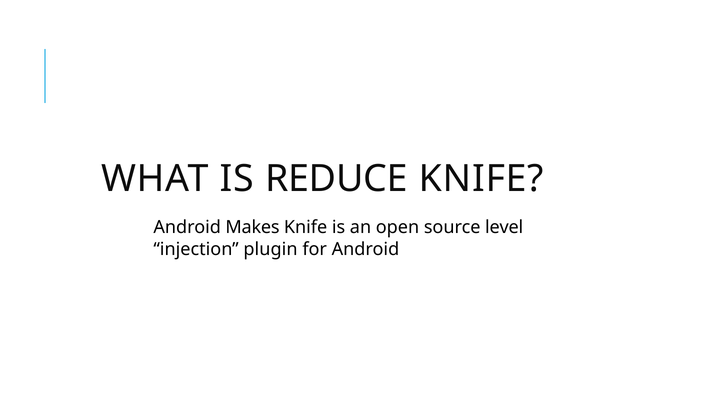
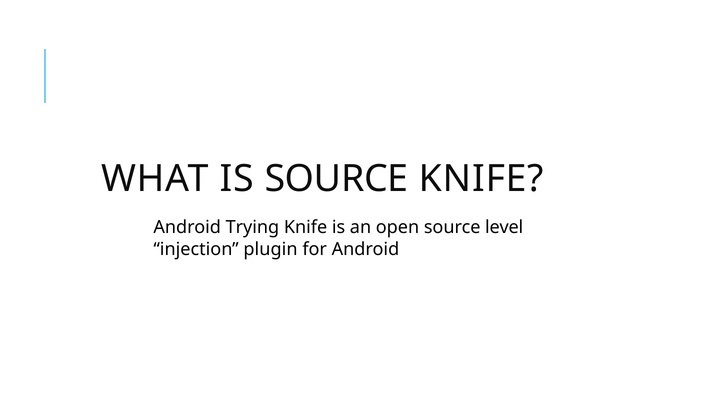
IS REDUCE: REDUCE -> SOURCE
Makes: Makes -> Trying
